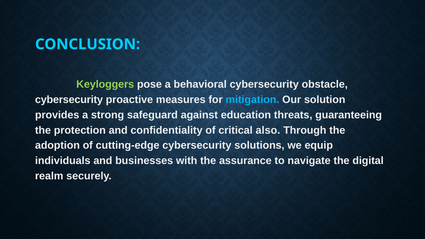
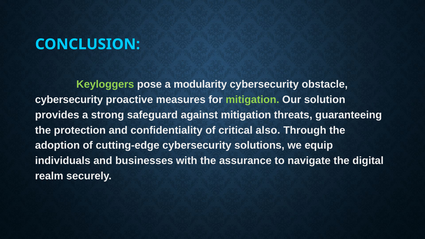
behavioral: behavioral -> modularity
mitigation at (252, 100) colour: light blue -> light green
against education: education -> mitigation
